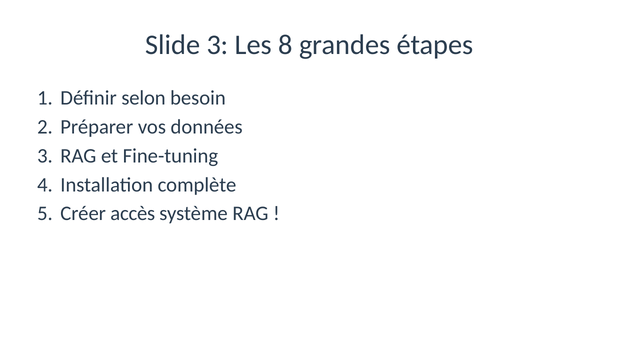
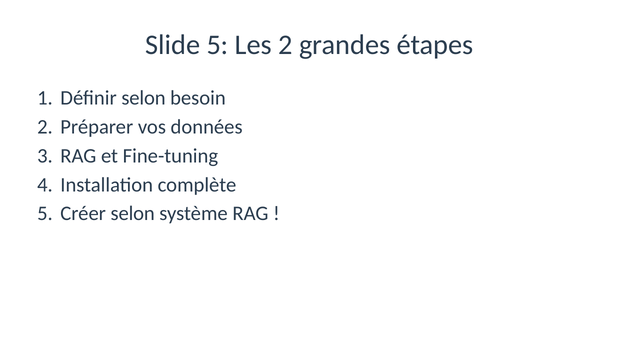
Slide 3: 3 -> 5
Les 8: 8 -> 2
Créer accès: accès -> selon
